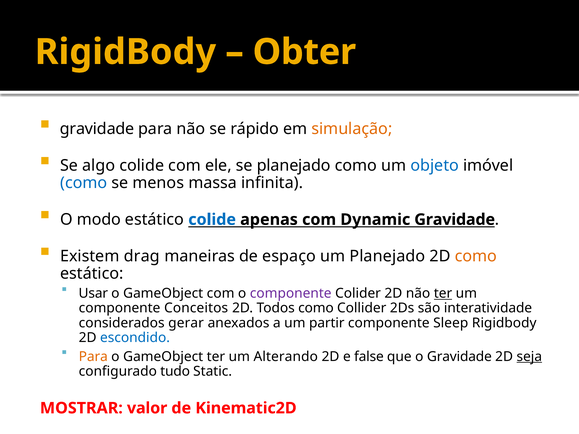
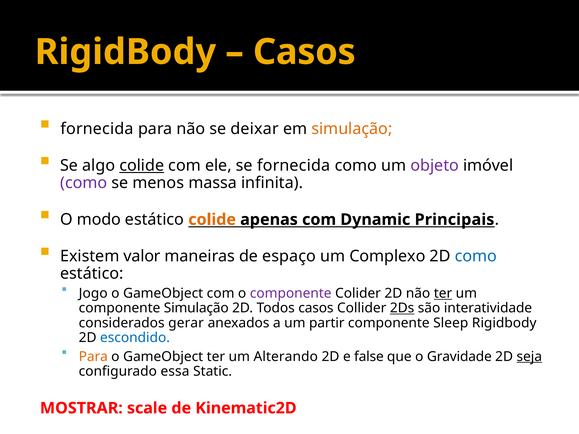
Obter at (304, 52): Obter -> Casos
gravidade at (97, 129): gravidade -> fornecida
rápido: rápido -> deixar
colide at (142, 166) underline: none -> present
se planejado: planejado -> fornecida
objeto colour: blue -> purple
como at (84, 183) colour: blue -> purple
colide at (212, 220) colour: blue -> orange
Dynamic Gravidade: Gravidade -> Principais
drag: drag -> valor
um Planejado: Planejado -> Complexo
como at (476, 256) colour: orange -> blue
Usar: Usar -> Jogo
componente Conceitos: Conceitos -> Simulação
Todos como: como -> casos
2Ds underline: none -> present
tudo: tudo -> essa
valor: valor -> scale
